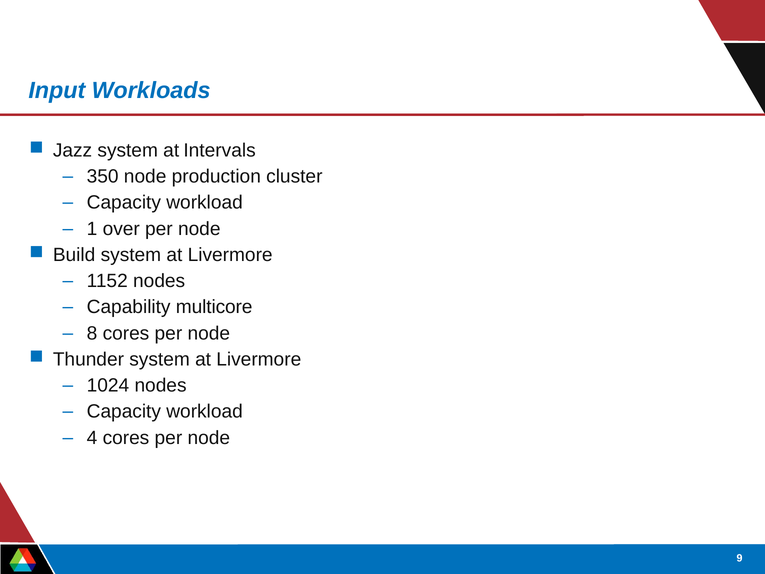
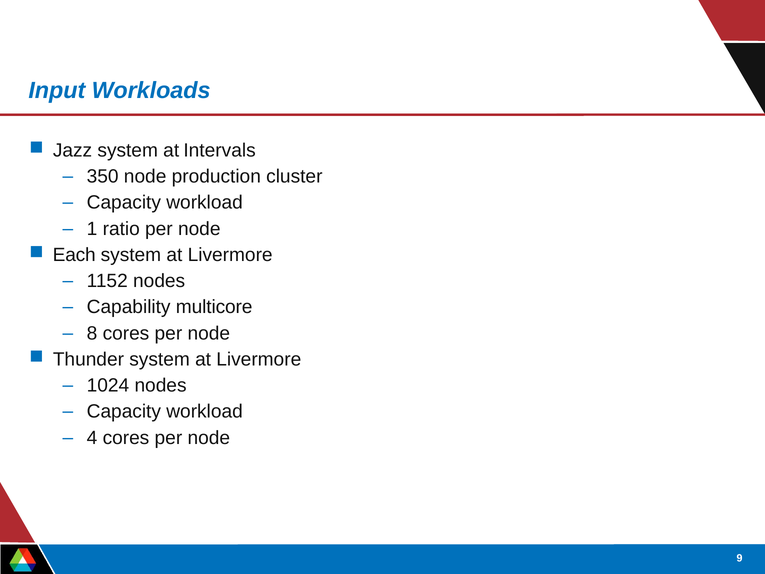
over: over -> ratio
Build: Build -> Each
